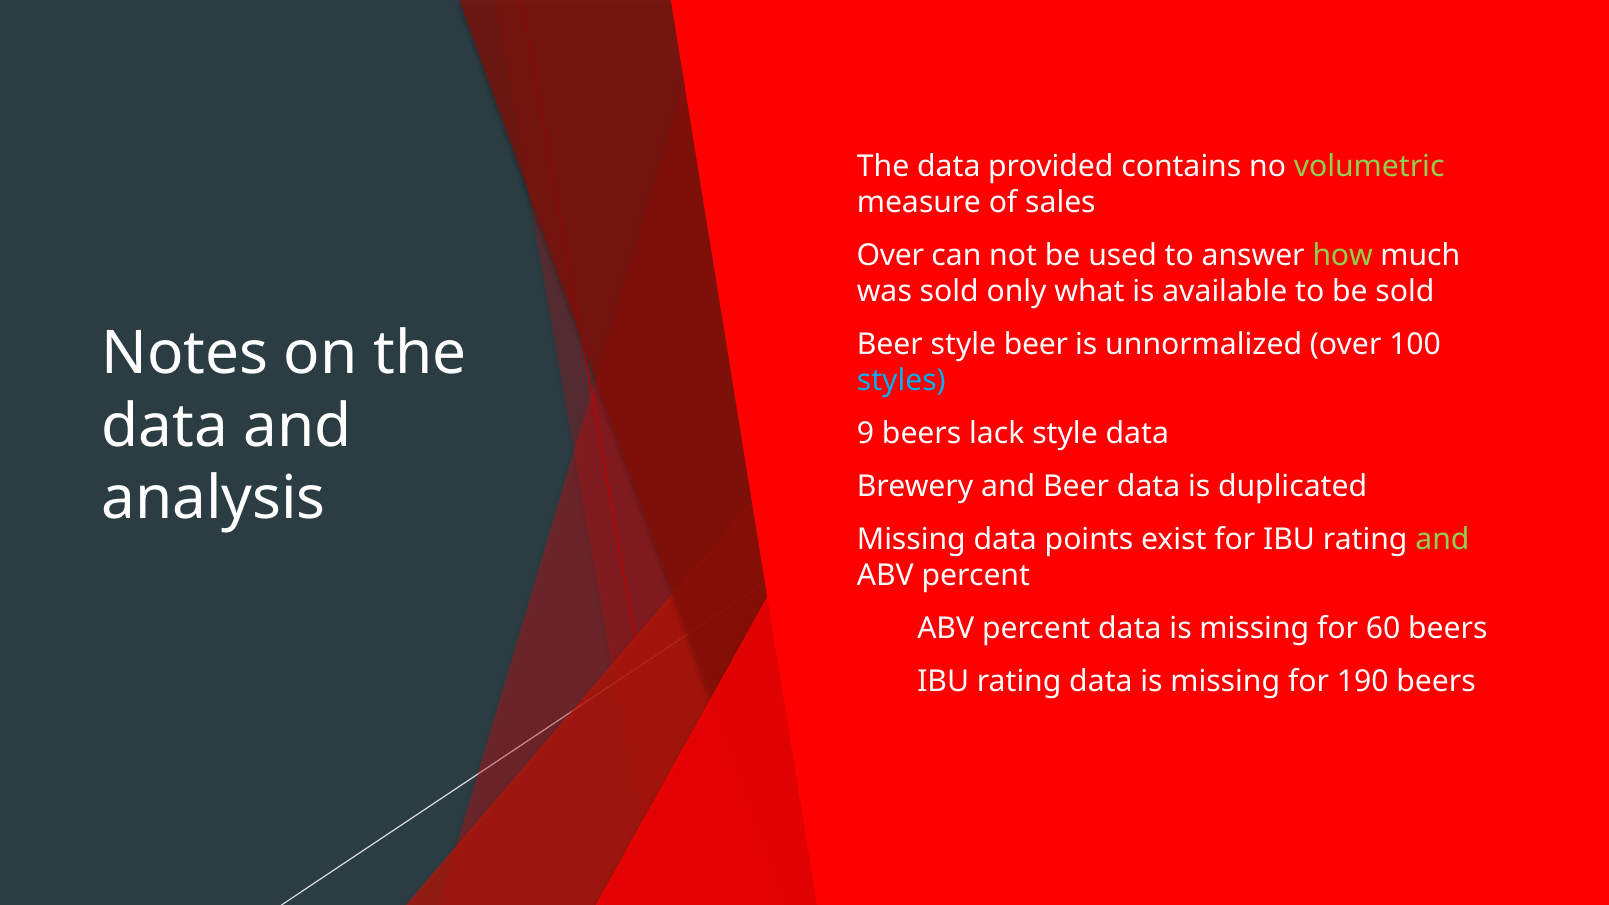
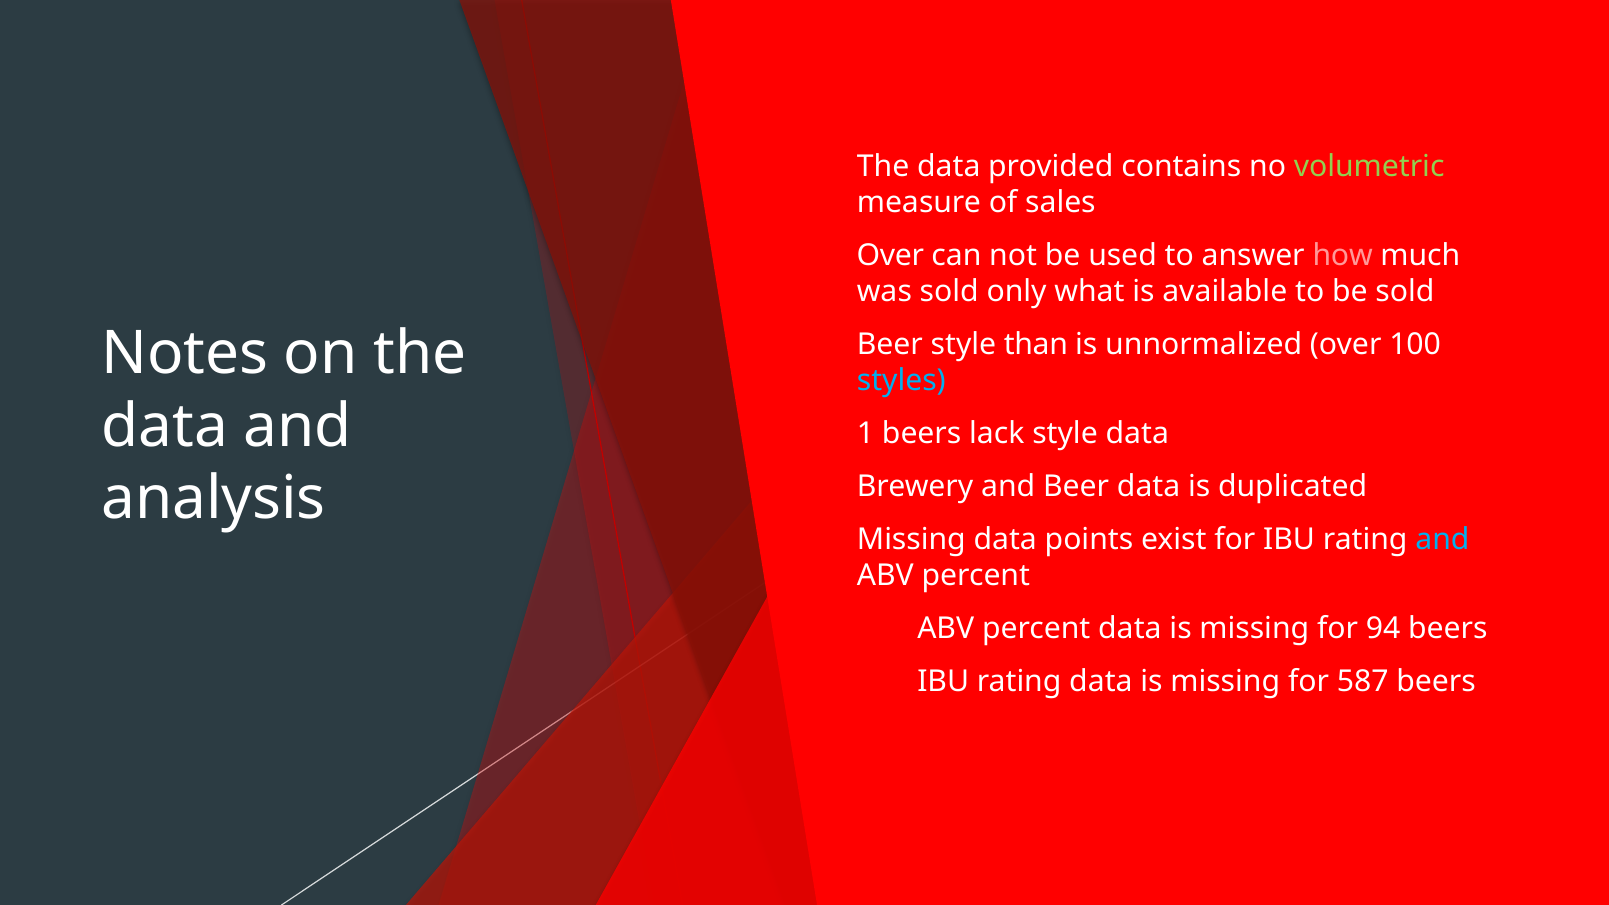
how colour: light green -> pink
style beer: beer -> than
9: 9 -> 1
and at (1442, 540) colour: light green -> light blue
60: 60 -> 94
190: 190 -> 587
